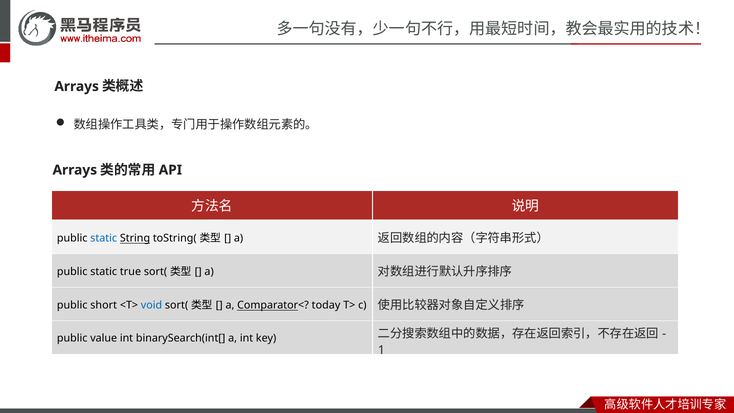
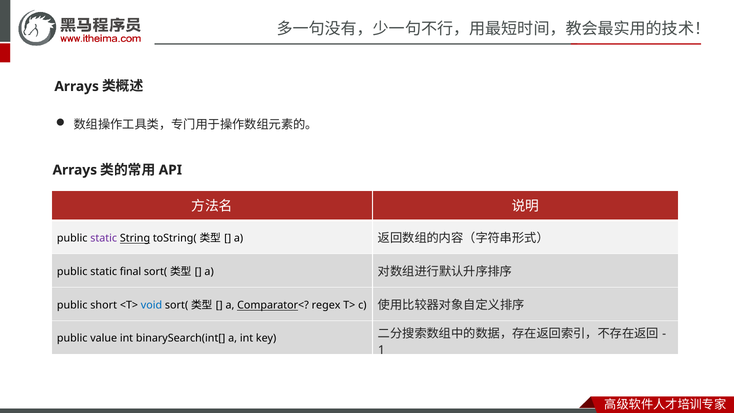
static at (104, 238) colour: blue -> purple
true: true -> final
today: today -> regex
